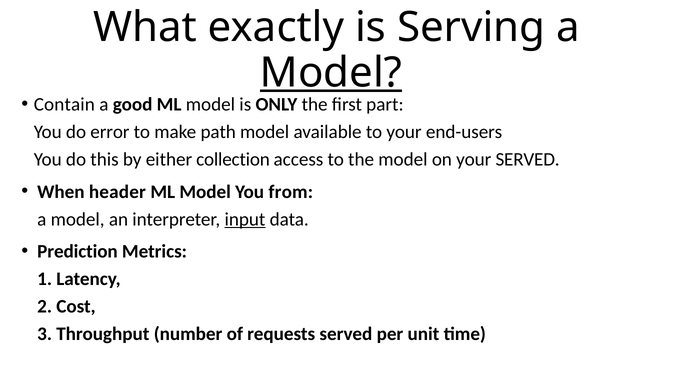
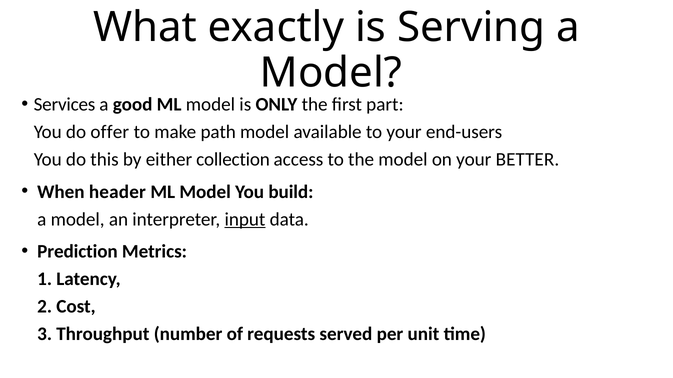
Model at (331, 73) underline: present -> none
Contain: Contain -> Services
error: error -> offer
your SERVED: SERVED -> BETTER
from: from -> build
